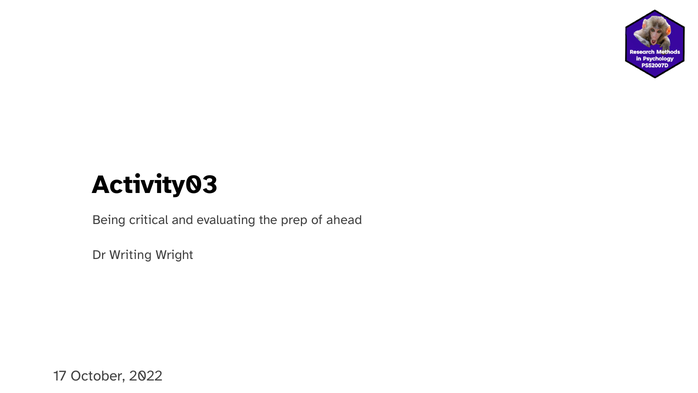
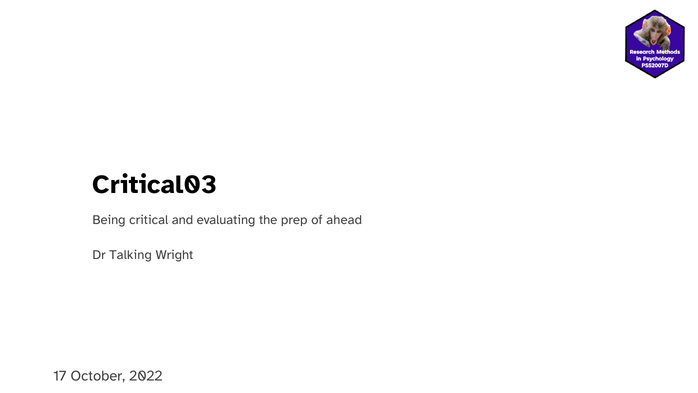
Activity03: Activity03 -> Critical03
Writing: Writing -> Talking
